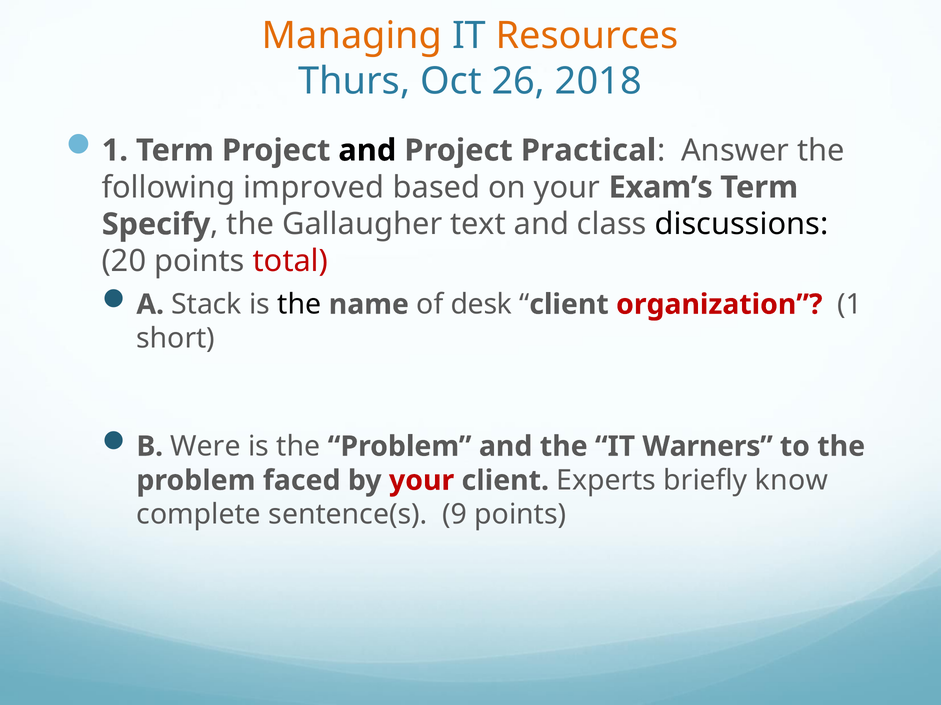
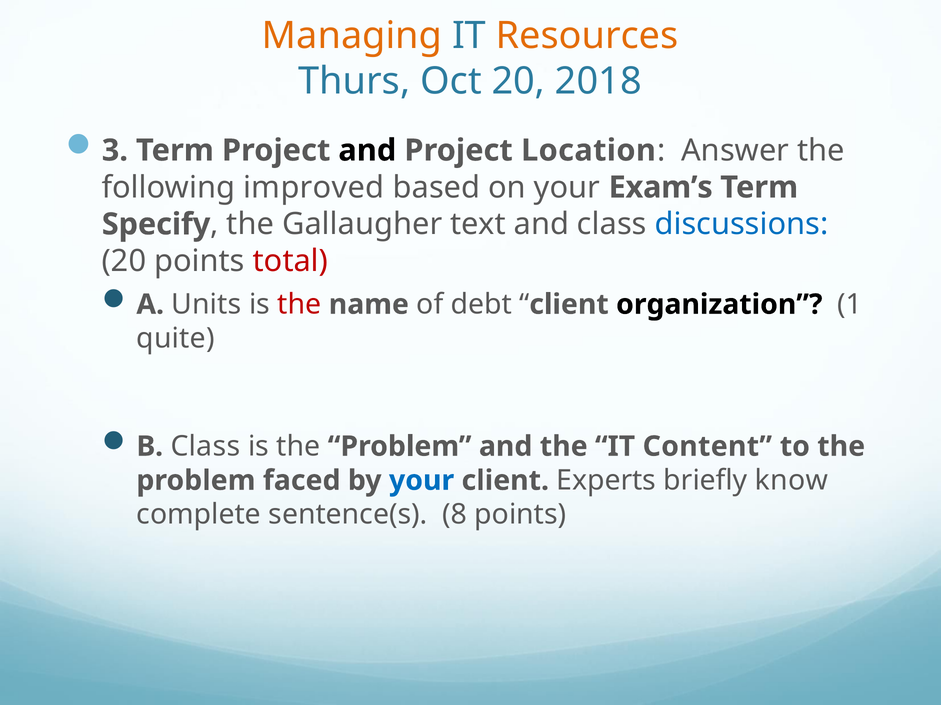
Oct 26: 26 -> 20
1 at (115, 151): 1 -> 3
Practical: Practical -> Location
discussions colour: black -> blue
Stack: Stack -> Units
the at (299, 305) colour: black -> red
desk: desk -> debt
organization colour: red -> black
short: short -> quite
B Were: Were -> Class
Warners: Warners -> Content
your at (422, 481) colour: red -> blue
9: 9 -> 8
